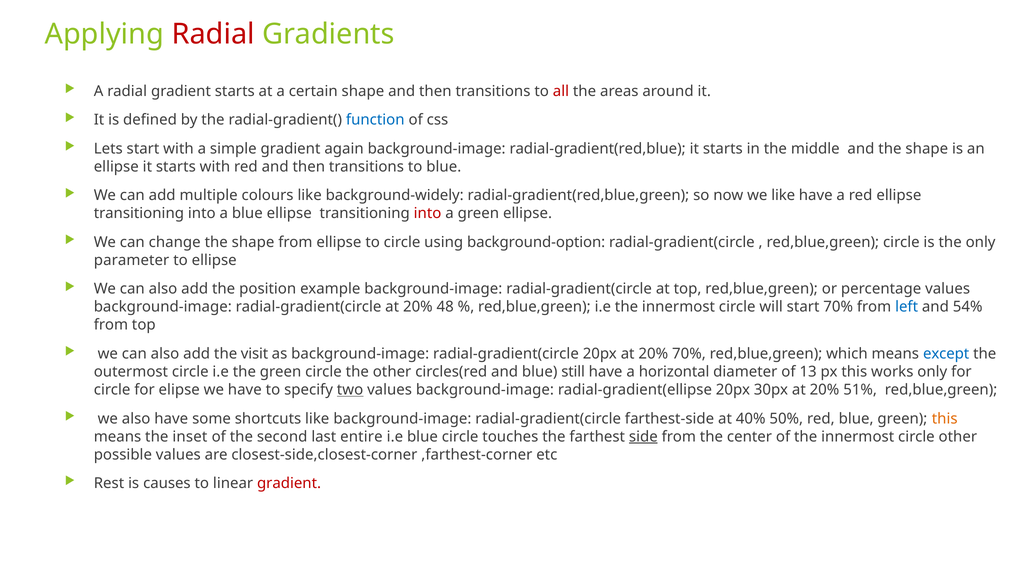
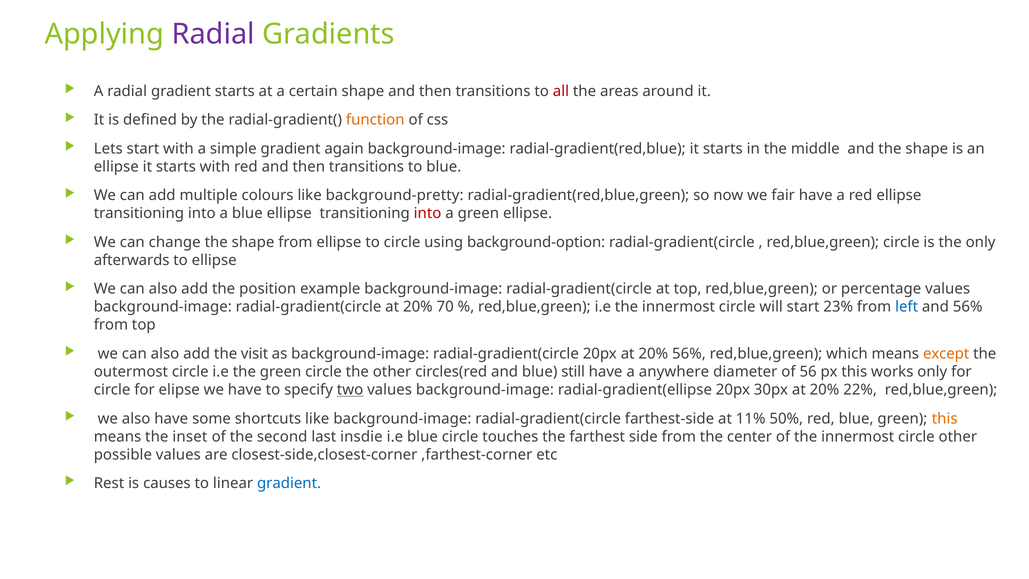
Radial at (213, 34) colour: red -> purple
function colour: blue -> orange
background-widely: background-widely -> background-pretty
we like: like -> fair
parameter: parameter -> afterwards
48: 48 -> 70
start 70%: 70% -> 23%
and 54%: 54% -> 56%
20% 70%: 70% -> 56%
except colour: blue -> orange
horizontal: horizontal -> anywhere
13: 13 -> 56
51%: 51% -> 22%
40%: 40% -> 11%
entire: entire -> insdie
side underline: present -> none
gradient at (289, 483) colour: red -> blue
